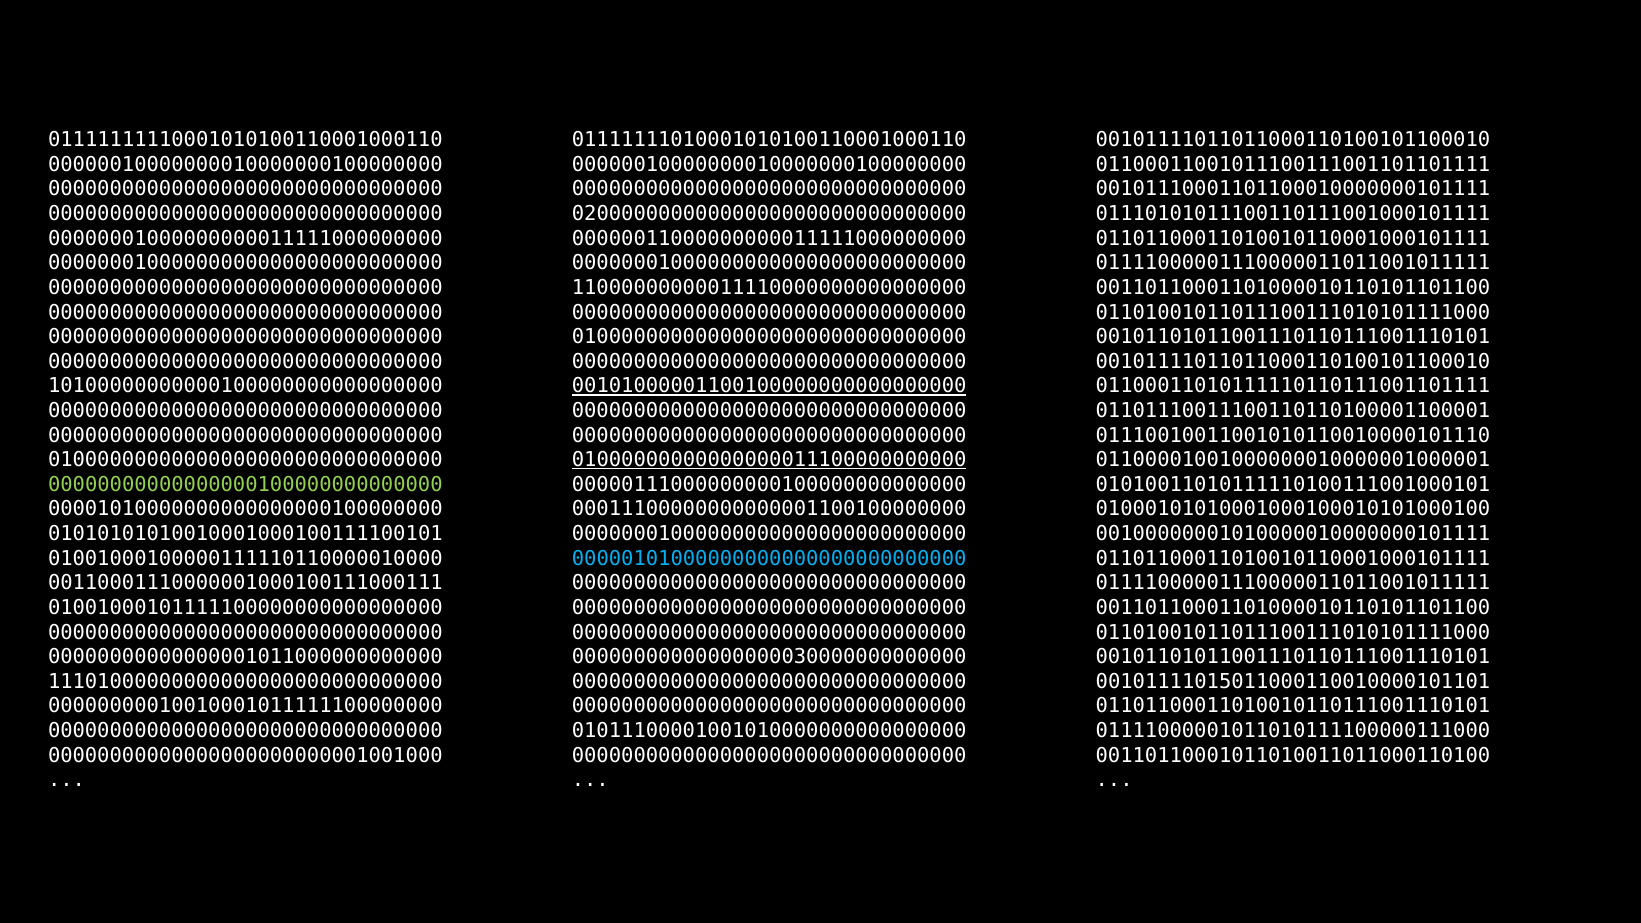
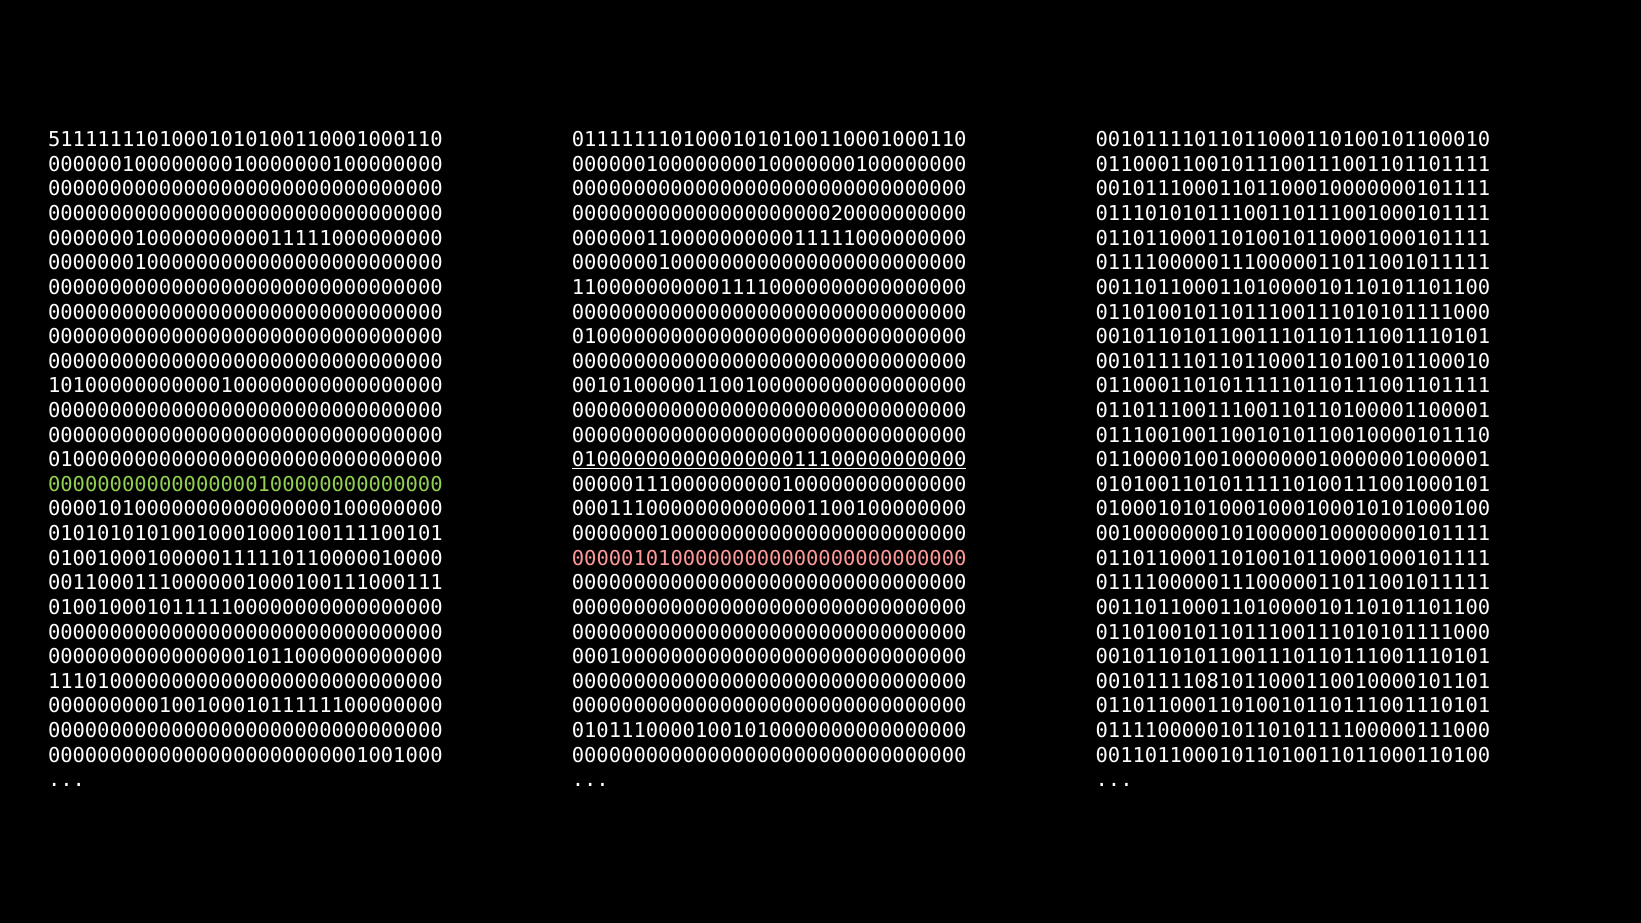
01111111110001010100110001000110: 01111111110001010100110001000110 -> 51111111010001010100110001000110
02000000000000000000000000000000: 02000000000000000000000000000000 -> 00000000000000000000020000000000
00101000001100100000000000000000 underline: present -> none
00000101000000000000000000000000 colour: light blue -> pink
00000000000000000030000000000000: 00000000000000000030000000000000 -> 00010000000000000000000000000000
00101111015011000110010000101101: 00101111015011000110010000101101 -> 00101111081011000110010000101101
